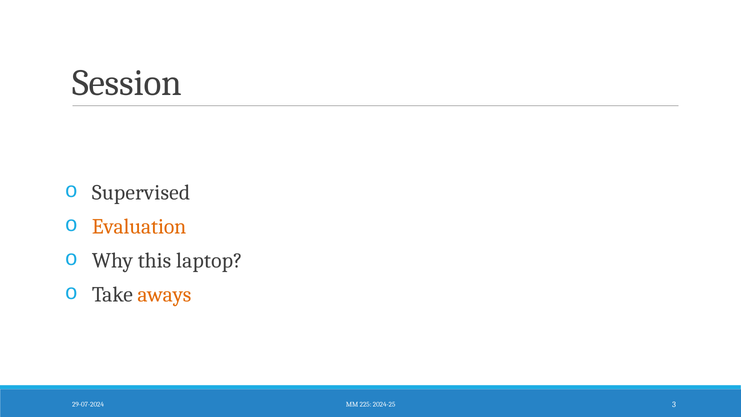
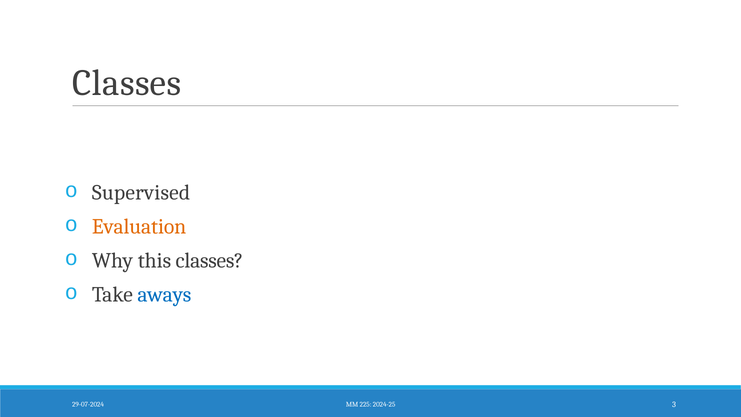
Session at (127, 83): Session -> Classes
this laptop: laptop -> classes
aways colour: orange -> blue
